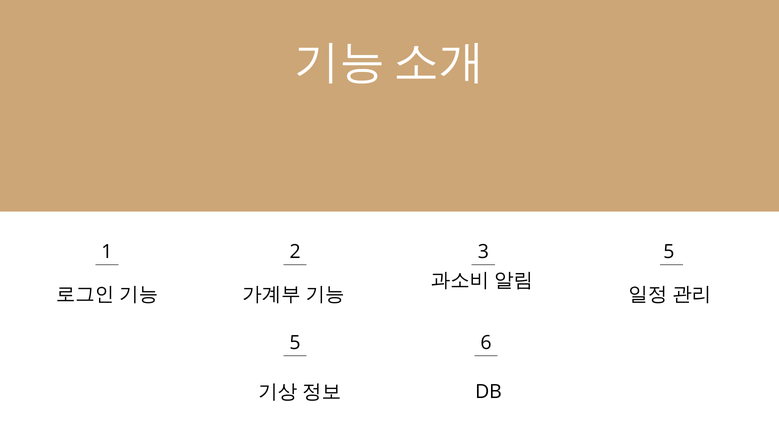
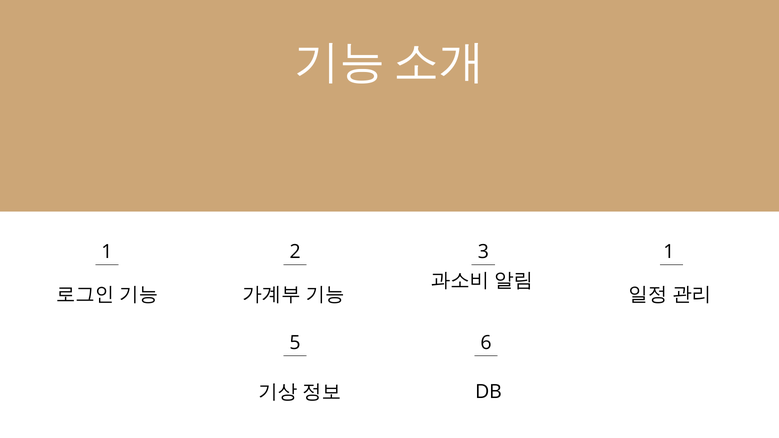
3 5: 5 -> 1
